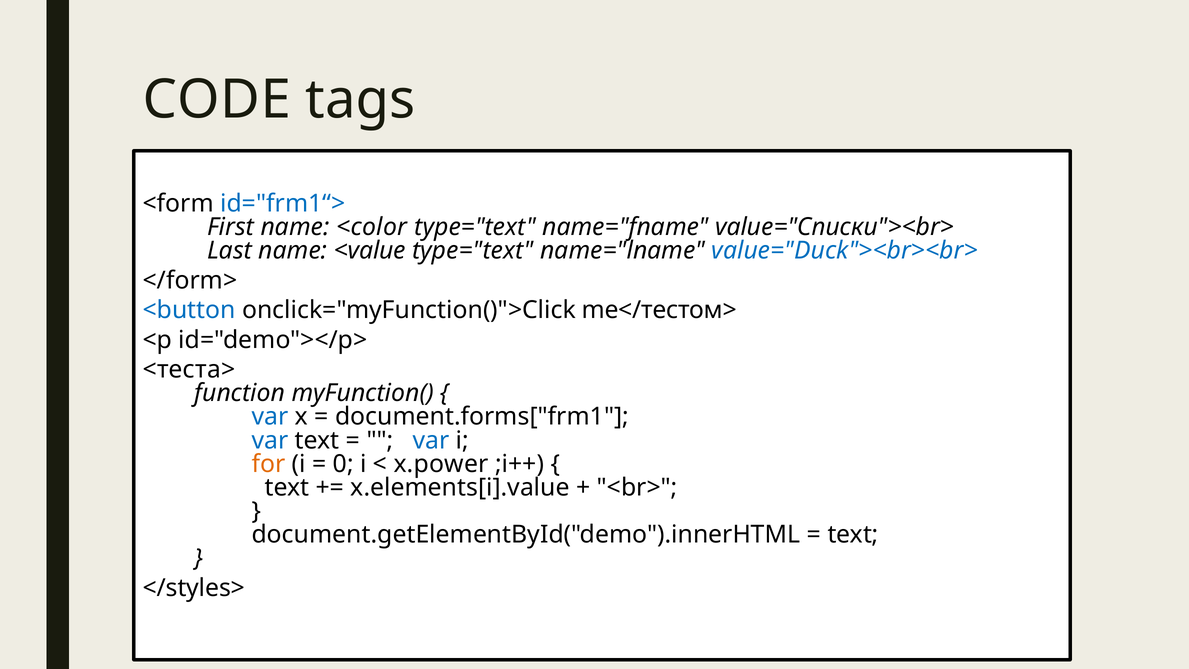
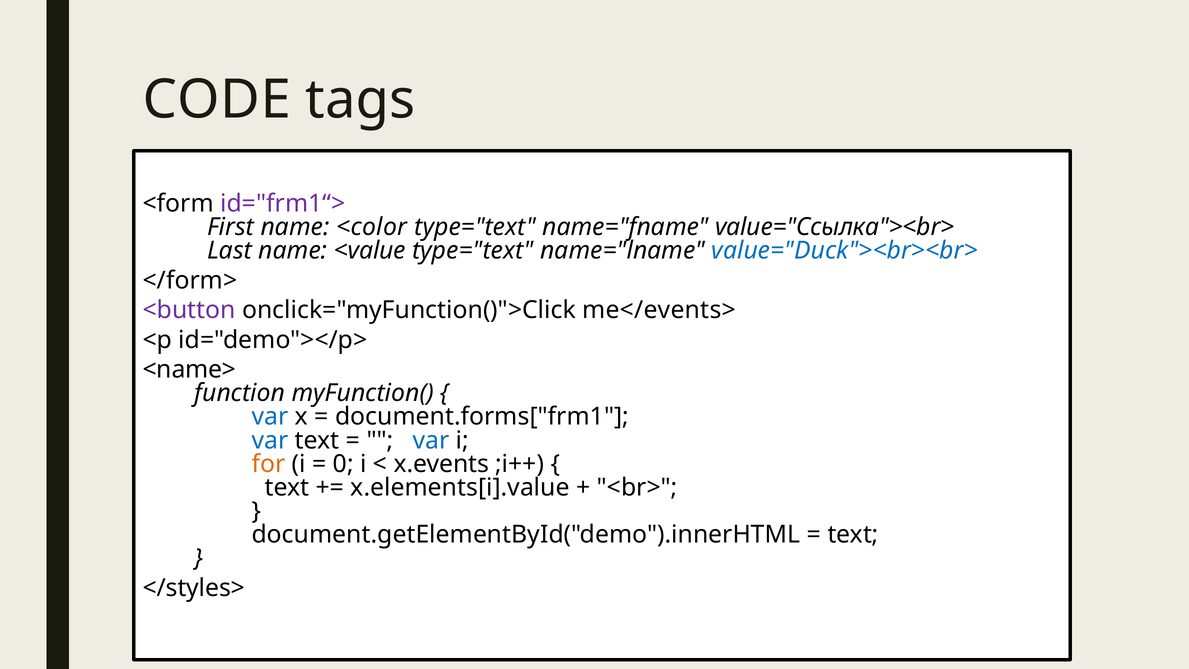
id="frm1“> colour: blue -> purple
value="Списки"><br>: value="Списки"><br> -> value="Сcылка"><br>
<button colour: blue -> purple
me</тестом>: me</тестом> -> me</events>
<теста>: <теста> -> <name>
x.power: x.power -> x.events
